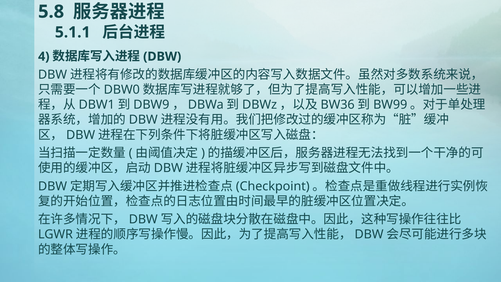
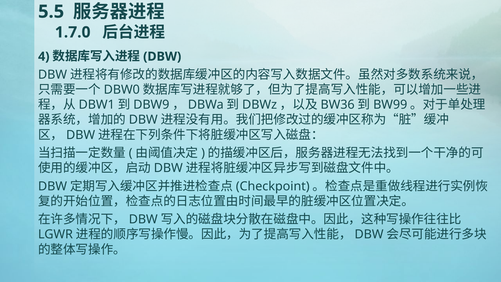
5.8: 5.8 -> 5.5
5.1.1: 5.1.1 -> 1.7.0
